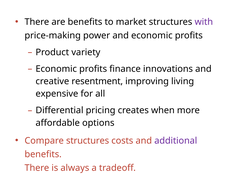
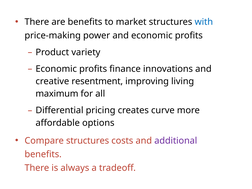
with colour: purple -> blue
expensive: expensive -> maximum
when: when -> curve
